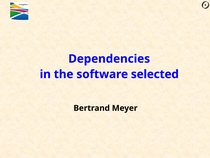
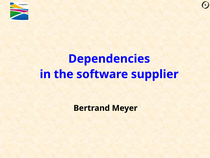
selected: selected -> supplier
